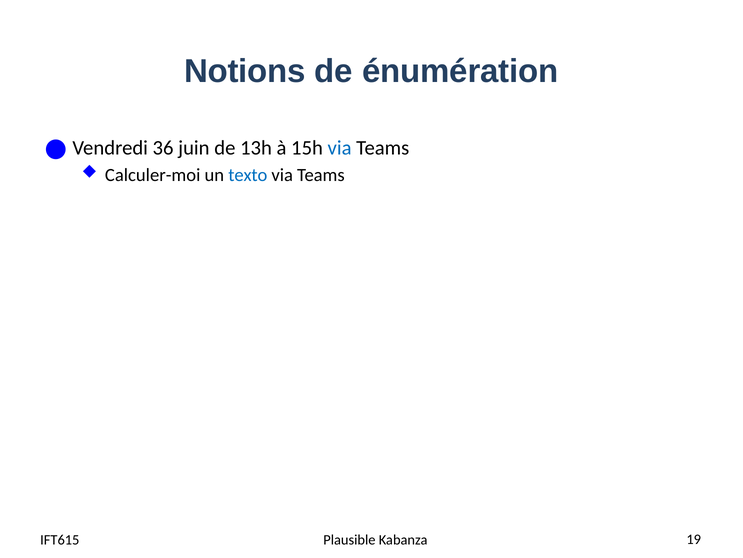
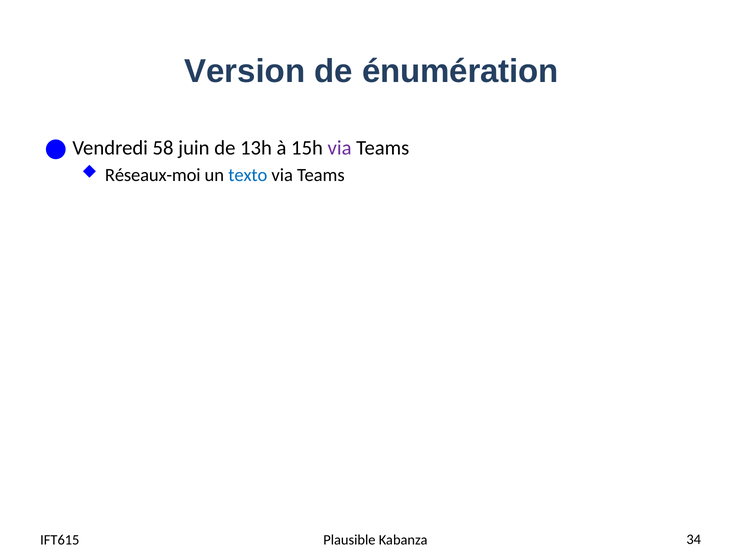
Notions: Notions -> Version
36: 36 -> 58
via at (340, 148) colour: blue -> purple
Calculer-moi: Calculer-moi -> Réseaux-moi
19: 19 -> 34
